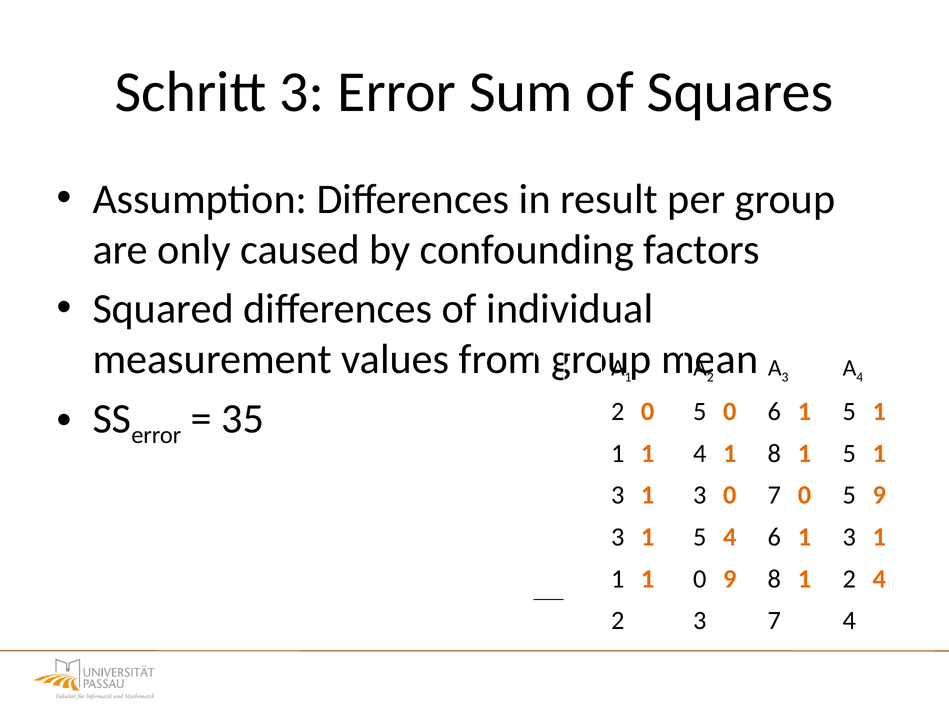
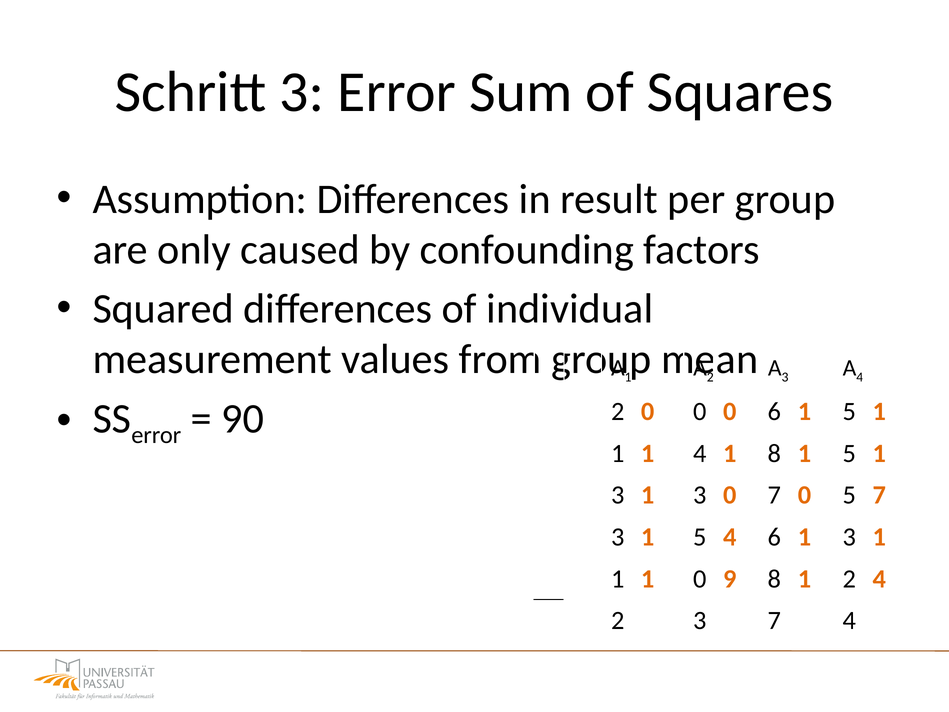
35: 35 -> 90
2 5: 5 -> 0
0 9: 9 -> 7
